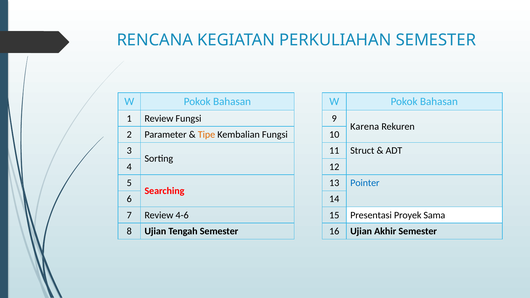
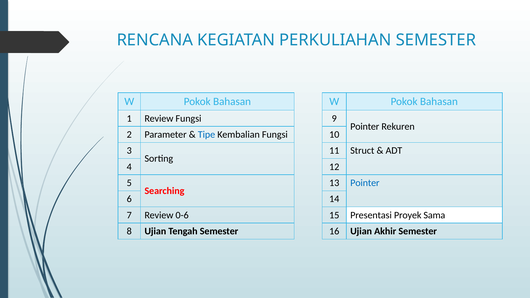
Karena at (365, 127): Karena -> Pointer
Tipe colour: orange -> blue
4-6: 4-6 -> 0-6
